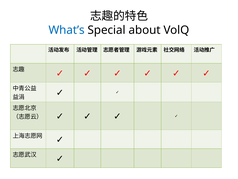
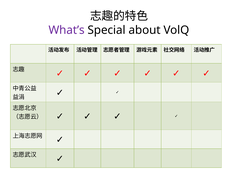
What’s colour: blue -> purple
